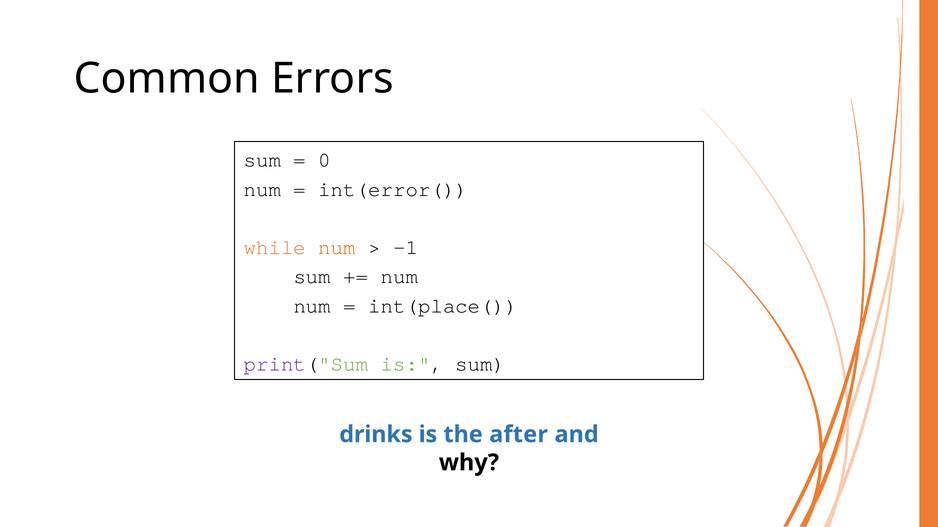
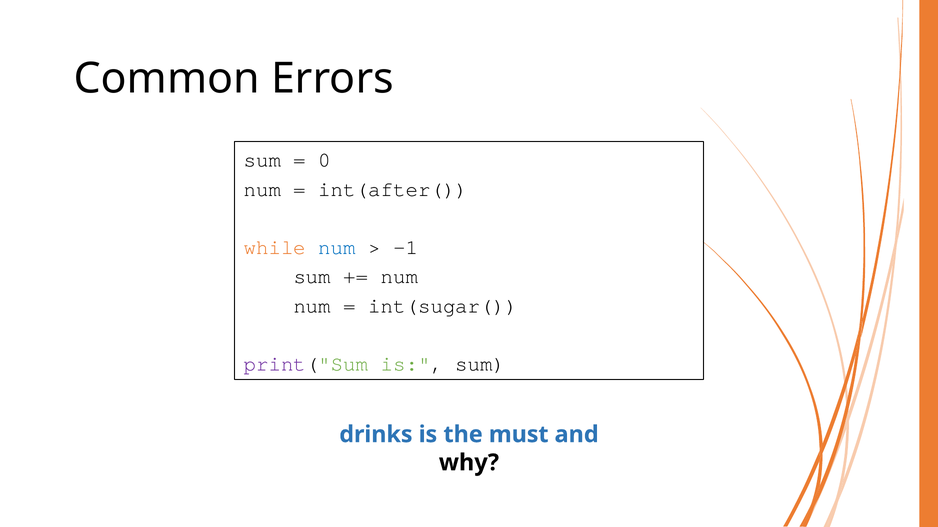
int(error(: int(error( -> int(after(
num at (337, 248) colour: orange -> blue
int(place(: int(place( -> int(sugar(
after: after -> must
